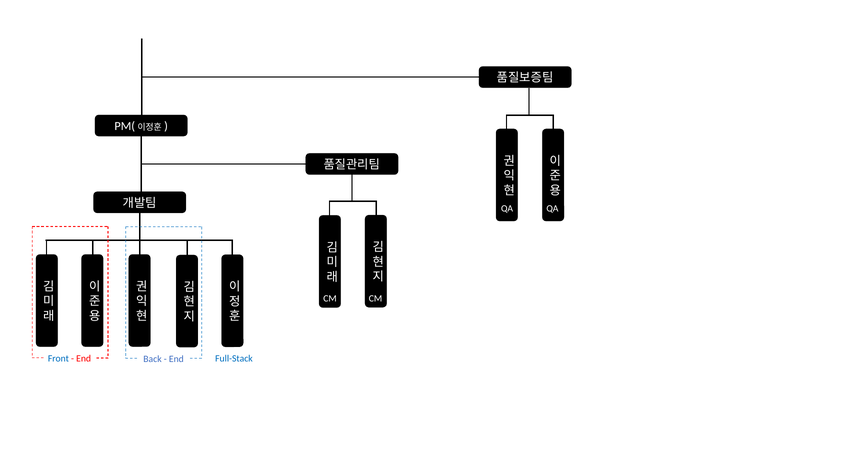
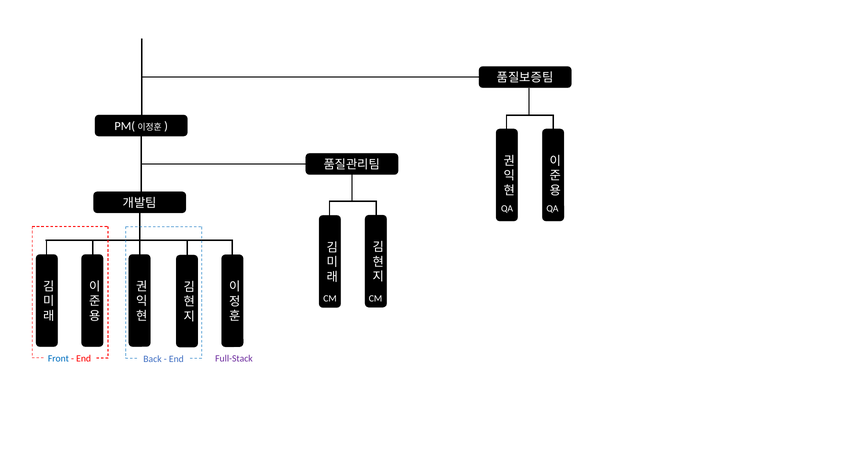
Full-Stack colour: blue -> purple
